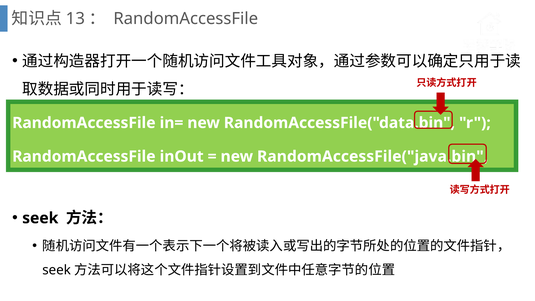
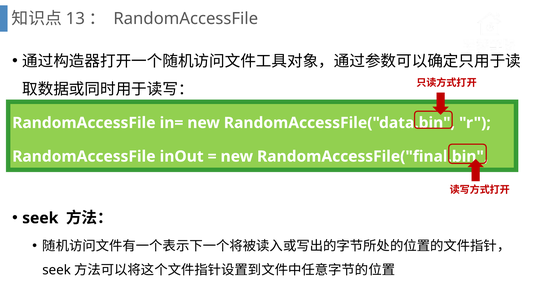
RandomAccessFile("java.bin: RandomAccessFile("java.bin -> RandomAccessFile("final.bin
